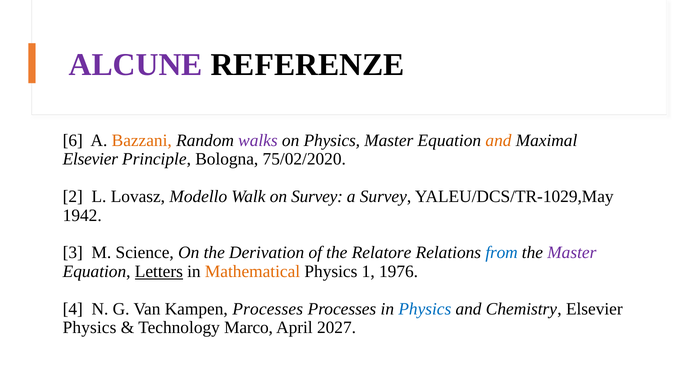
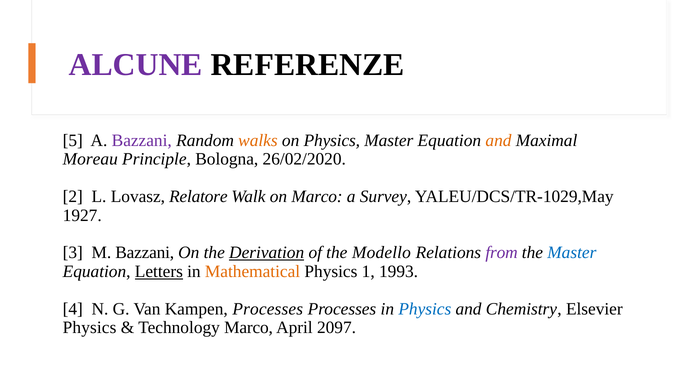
6: 6 -> 5
Bazzani at (142, 140) colour: orange -> purple
walks colour: purple -> orange
Elsevier at (90, 159): Elsevier -> Moreau
75/02/2020: 75/02/2020 -> 26/02/2020
Modello: Modello -> Relatore
on Survey: Survey -> Marco
1942: 1942 -> 1927
M Science: Science -> Bazzani
Derivation underline: none -> present
Relatore: Relatore -> Modello
from colour: blue -> purple
Master at (572, 253) colour: purple -> blue
1976: 1976 -> 1993
2027: 2027 -> 2097
